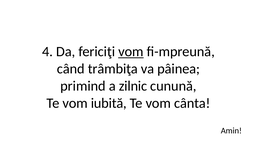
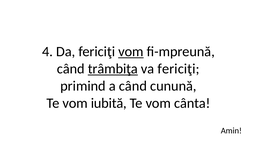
trâmbiţa underline: none -> present
va pâinea: pâinea -> fericiţi
a zilnic: zilnic -> când
